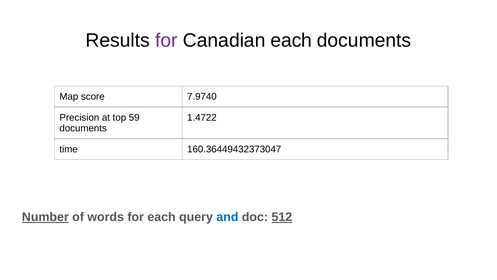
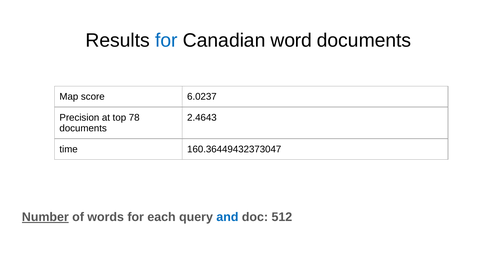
for at (166, 40) colour: purple -> blue
Canadian each: each -> word
7.9740: 7.9740 -> 6.0237
59: 59 -> 78
1.4722: 1.4722 -> 2.4643
512 underline: present -> none
